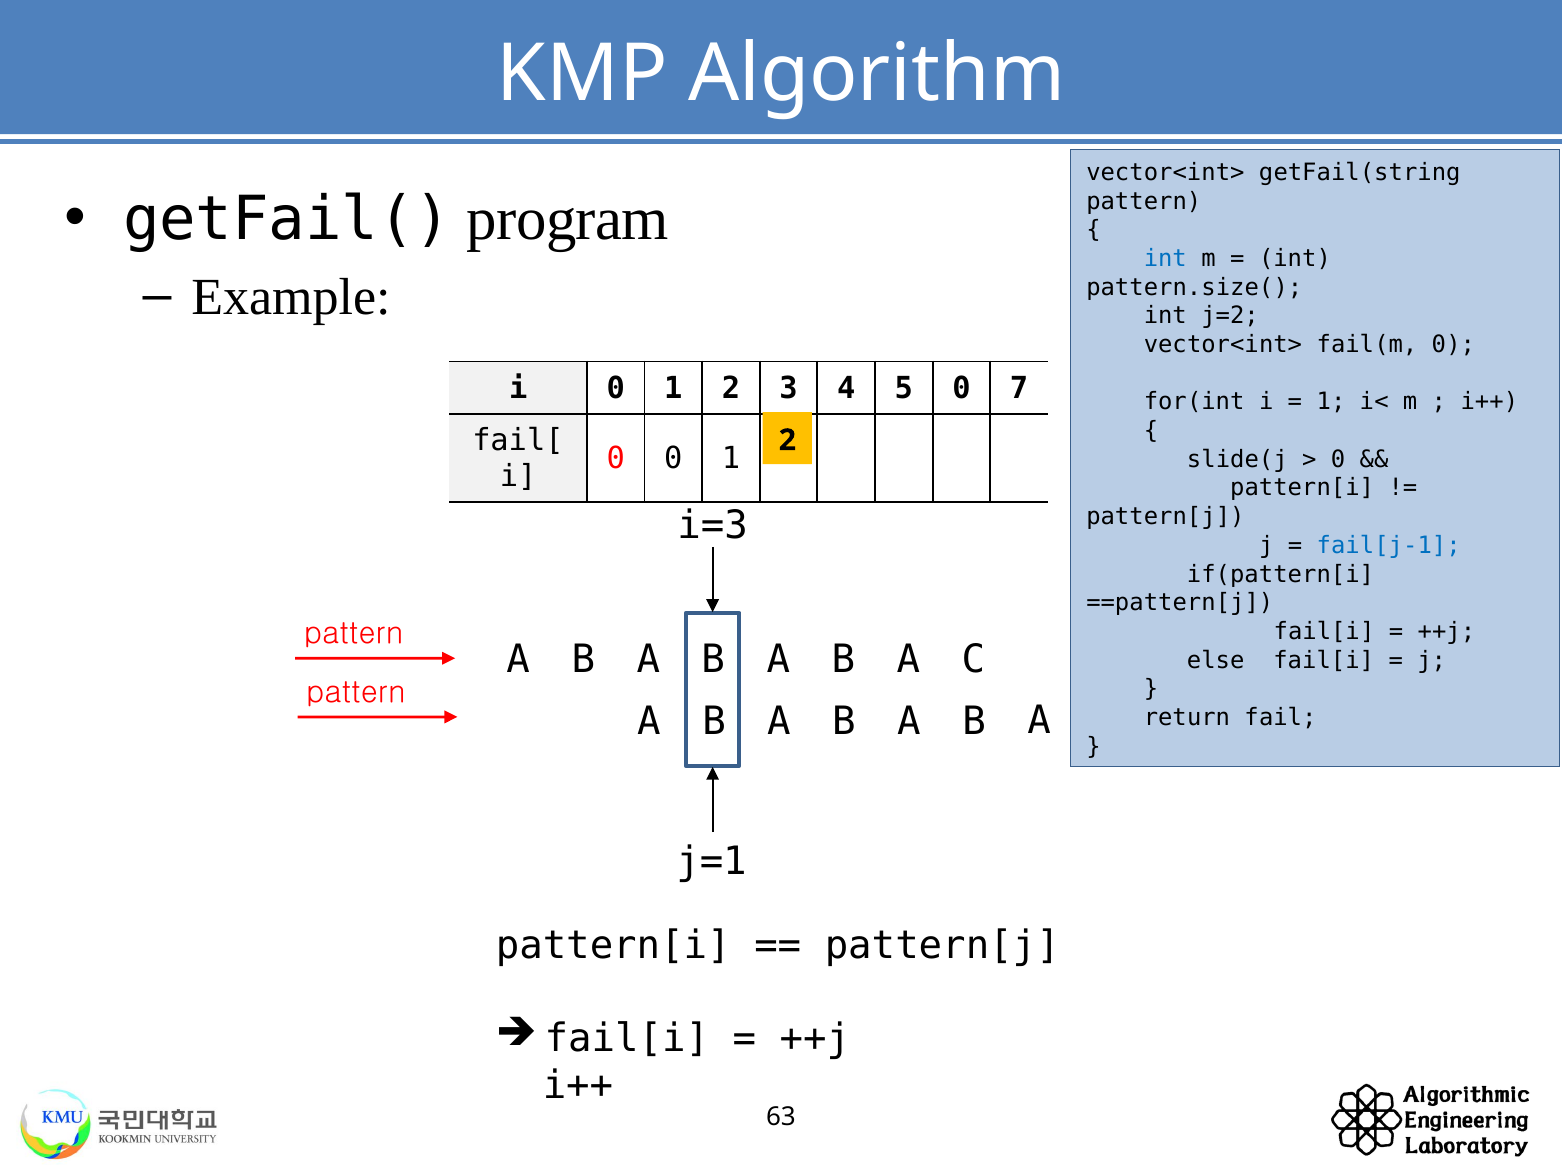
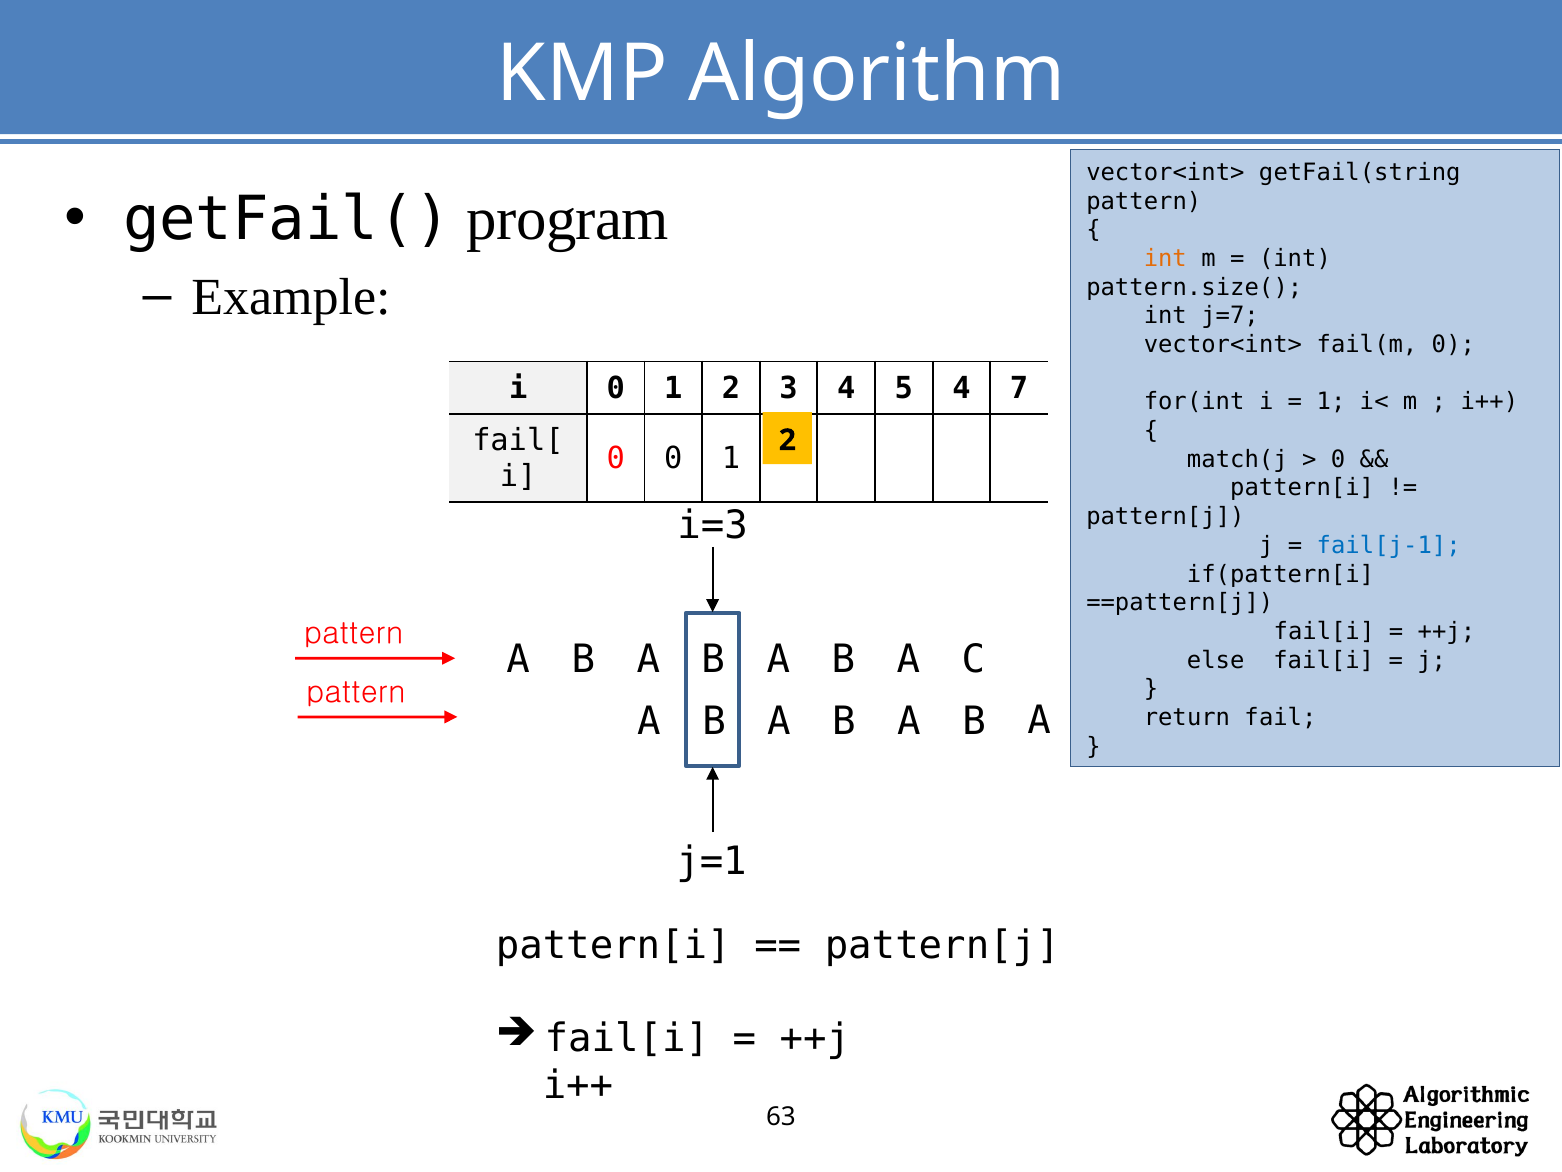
int at (1165, 259) colour: blue -> orange
j=2: j=2 -> j=7
5 0: 0 -> 4
slide(j: slide(j -> match(j
